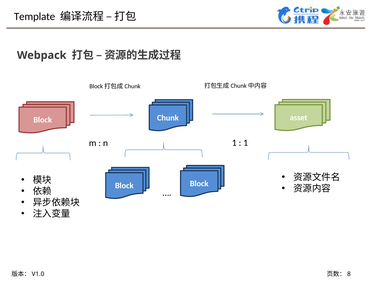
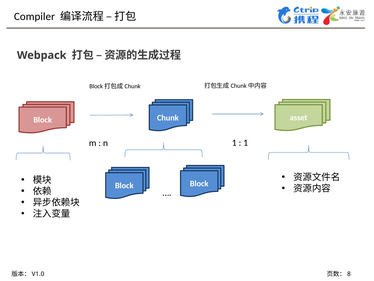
Template: Template -> Compiler
